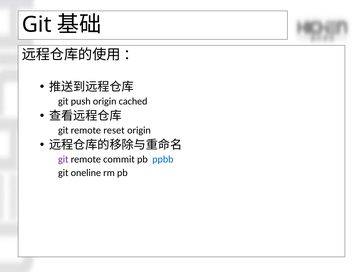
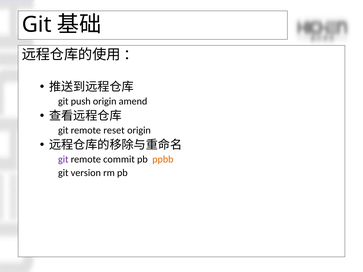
cached: cached -> amend
ppbb colour: blue -> orange
oneline: oneline -> version
